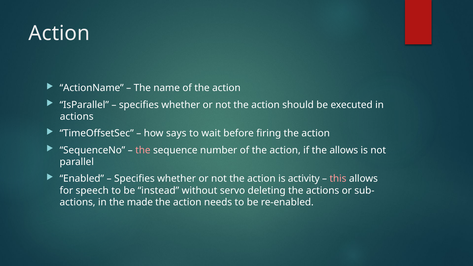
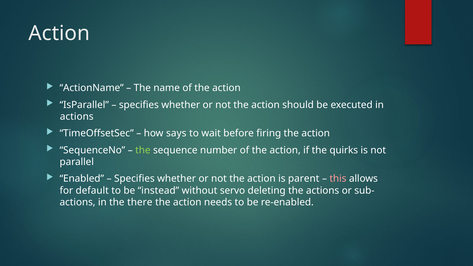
the at (143, 150) colour: pink -> light green
the allows: allows -> quirks
activity: activity -> parent
speech: speech -> default
made: made -> there
